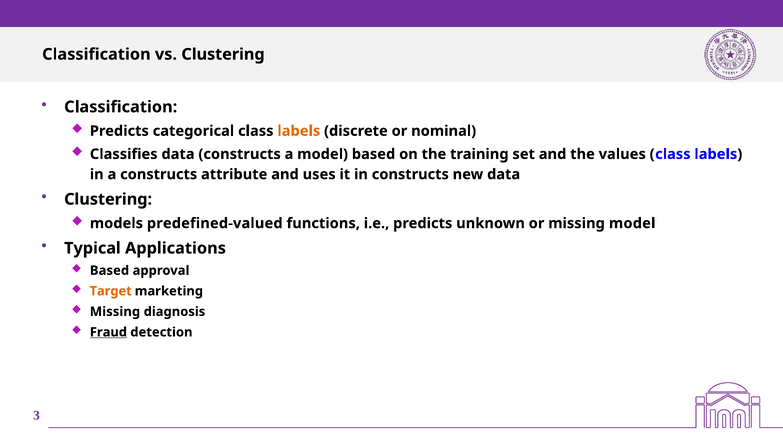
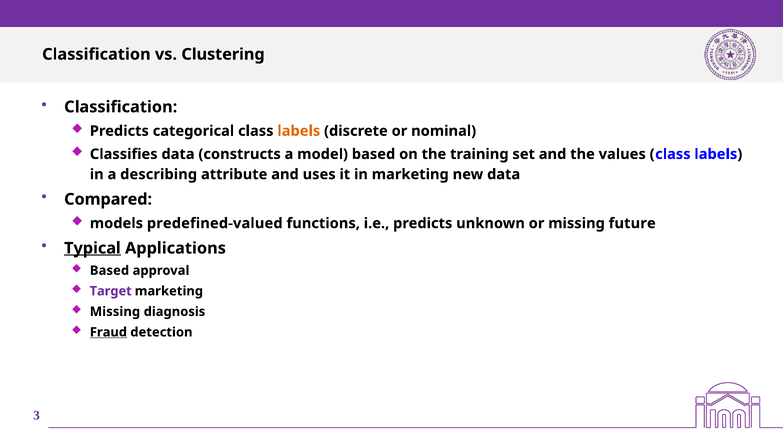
a constructs: constructs -> describing
in constructs: constructs -> marketing
Clustering at (108, 199): Clustering -> Compared
missing model: model -> future
Typical underline: none -> present
Target colour: orange -> purple
